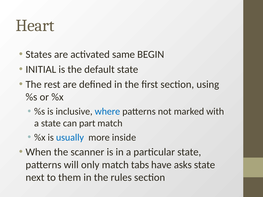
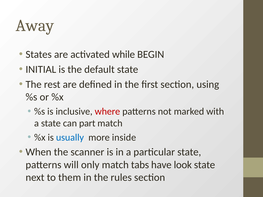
Heart: Heart -> Away
same: same -> while
where colour: blue -> red
asks: asks -> look
